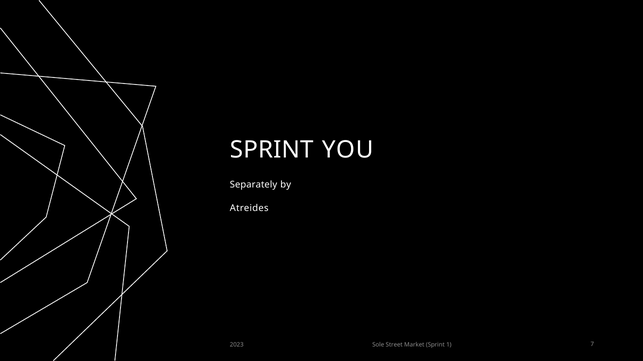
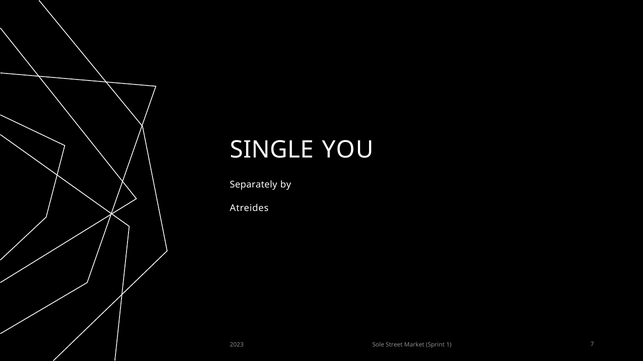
SPRINT at (272, 150): SPRINT -> SINGLE
